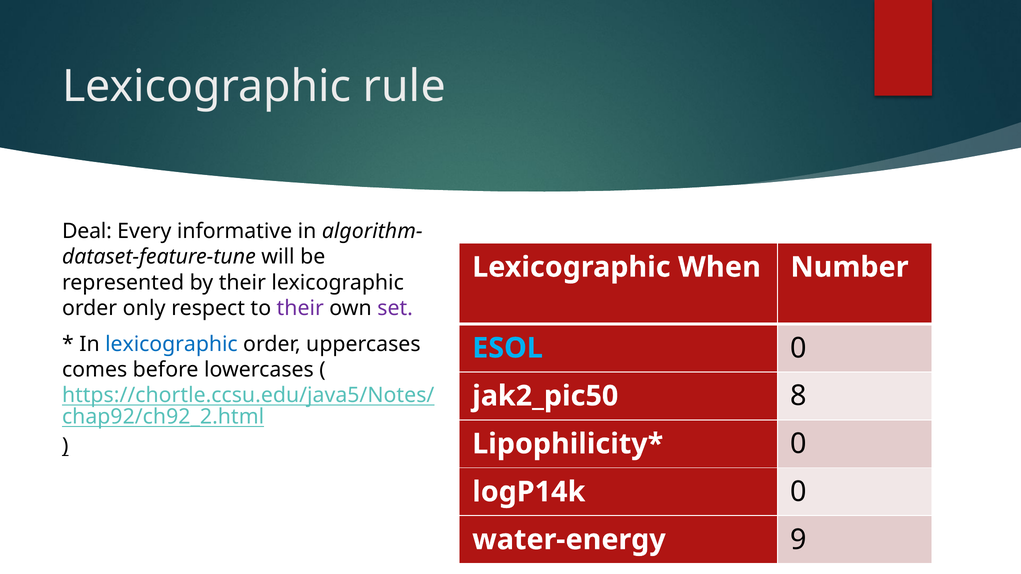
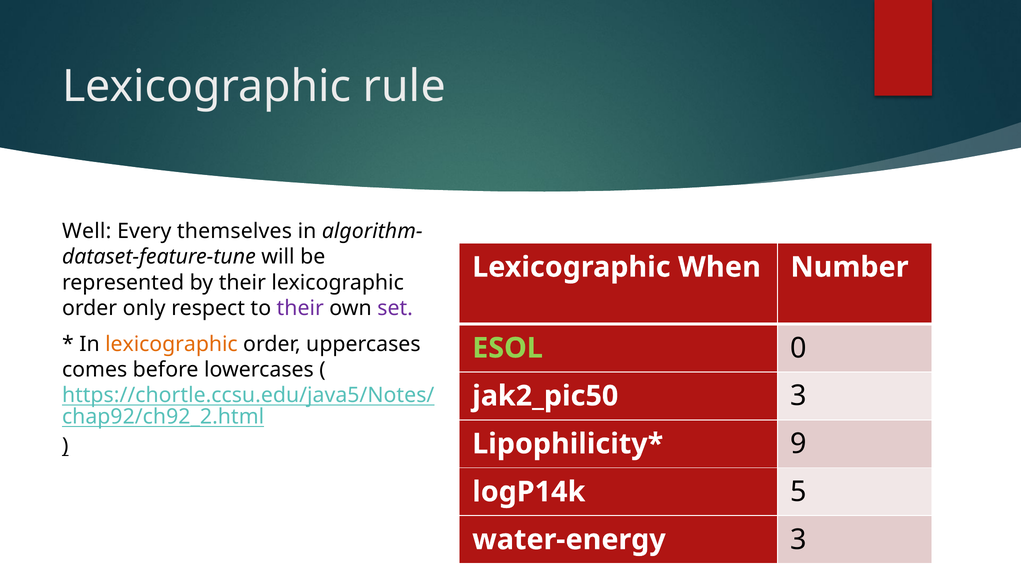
Deal: Deal -> Well
informative: informative -> themselves
lexicographic at (171, 344) colour: blue -> orange
ESOL colour: light blue -> light green
8 at (799, 396): 8 -> 3
0 at (799, 444): 0 -> 9
logP14k 0: 0 -> 5
water-energy 9: 9 -> 3
